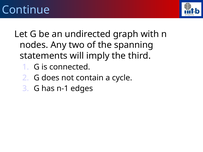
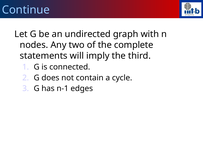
spanning: spanning -> complete
